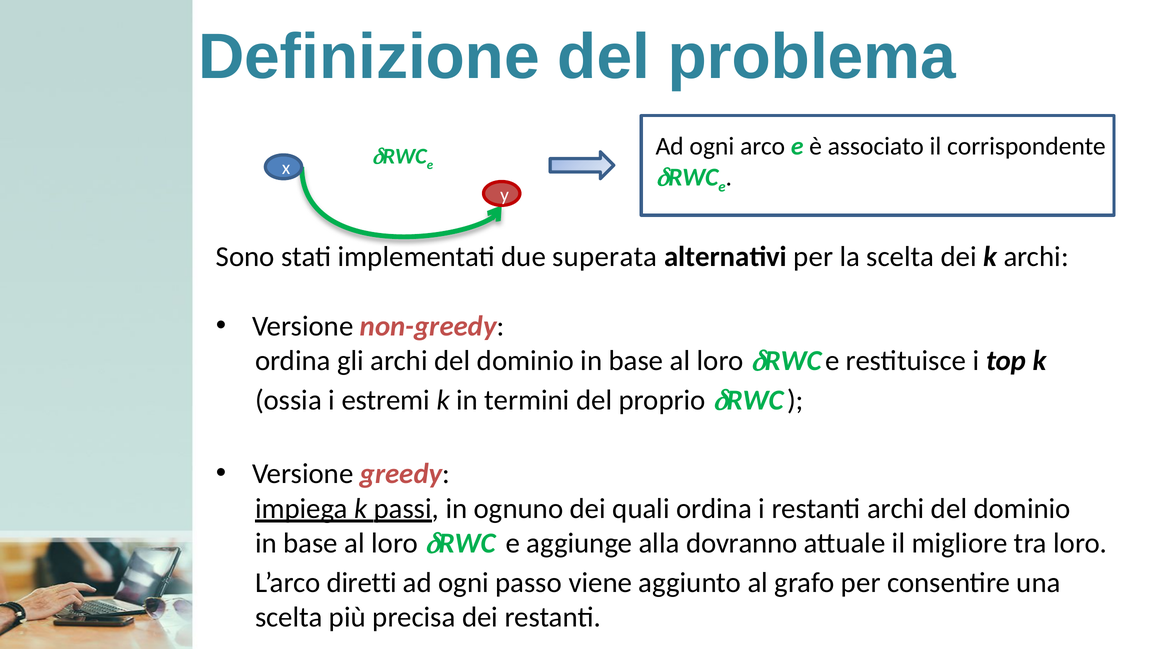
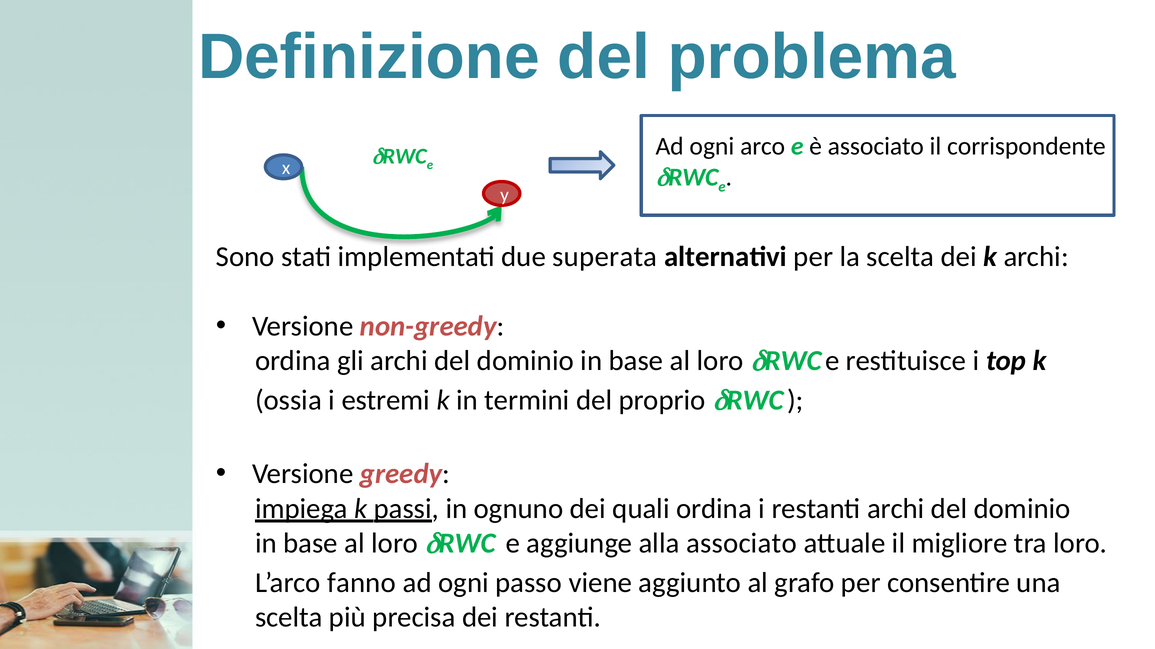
alla dovranno: dovranno -> associato
diretti: diretti -> fanno
